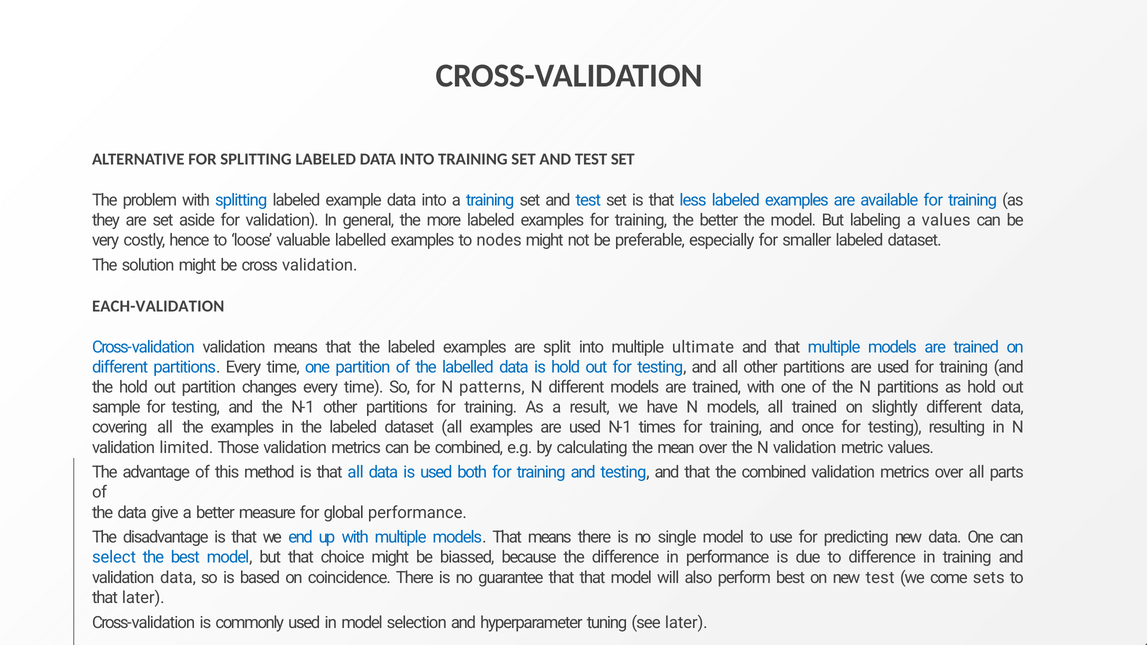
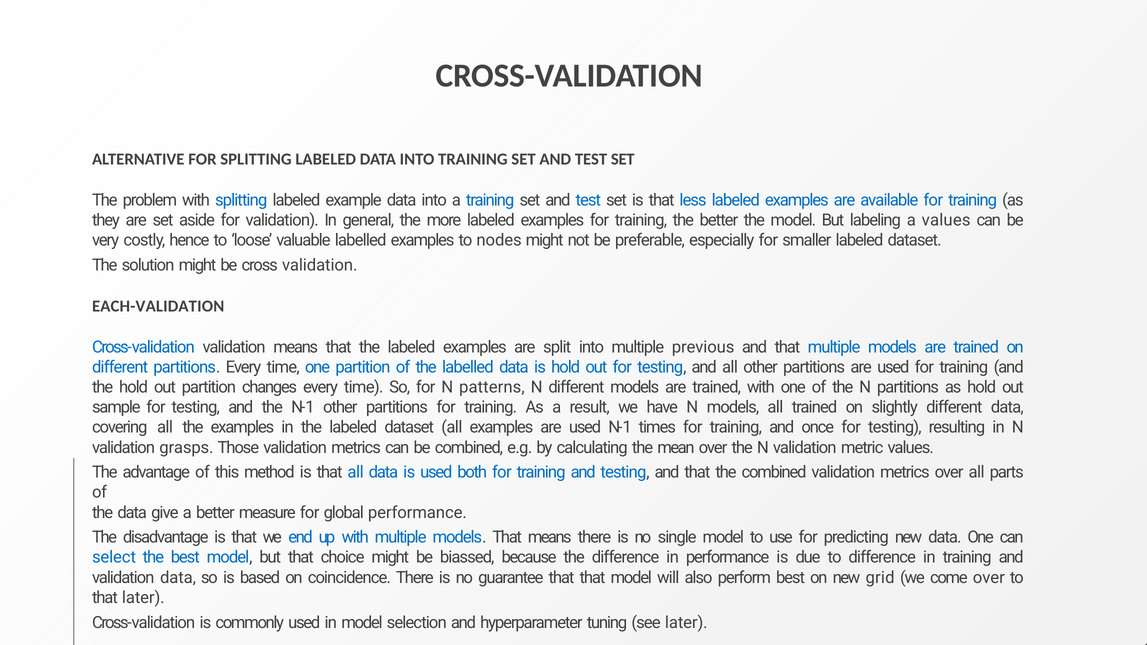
ultimate: ultimate -> previous
limited: limited -> grasps
new test: test -> grid
come sets: sets -> over
